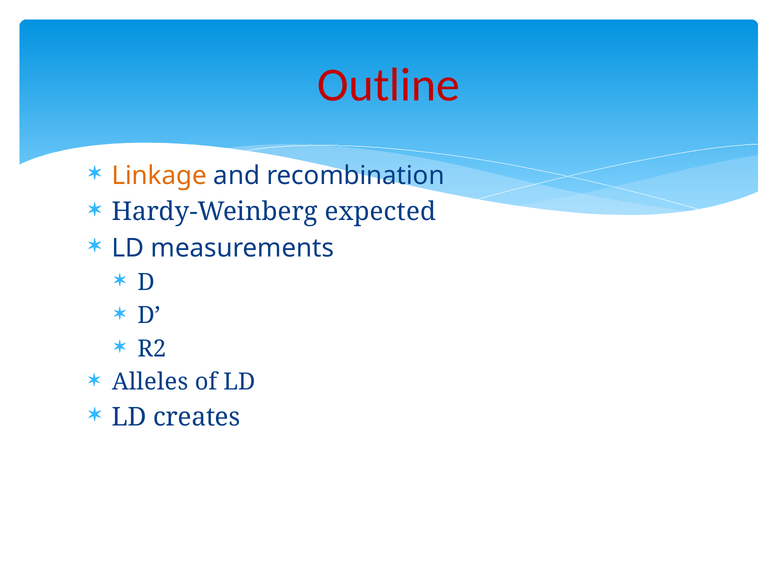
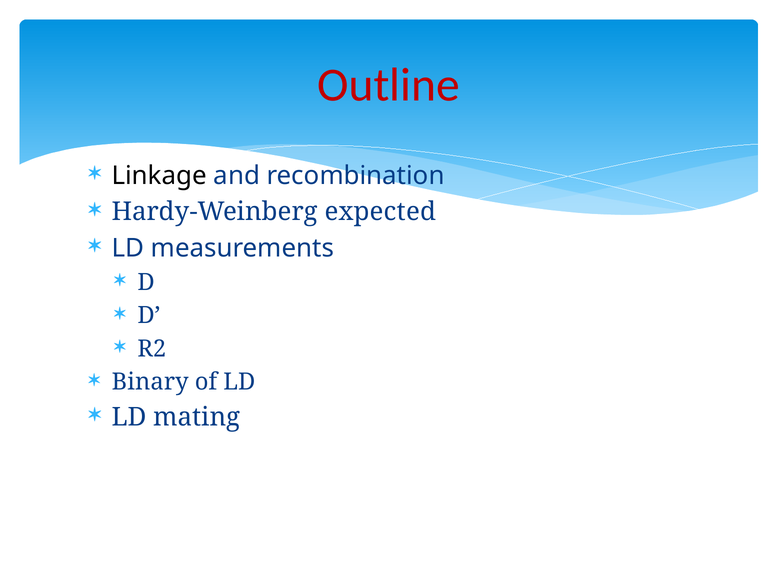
Linkage colour: orange -> black
Alleles: Alleles -> Binary
creates: creates -> mating
